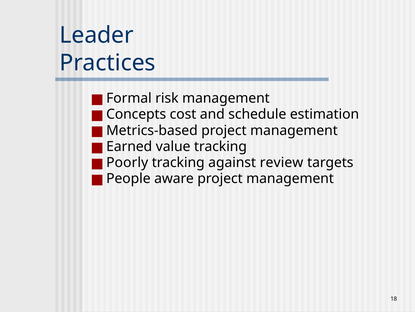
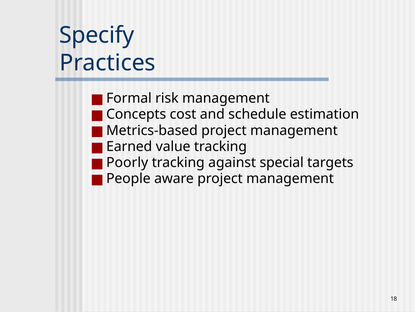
Leader: Leader -> Specify
review: review -> special
